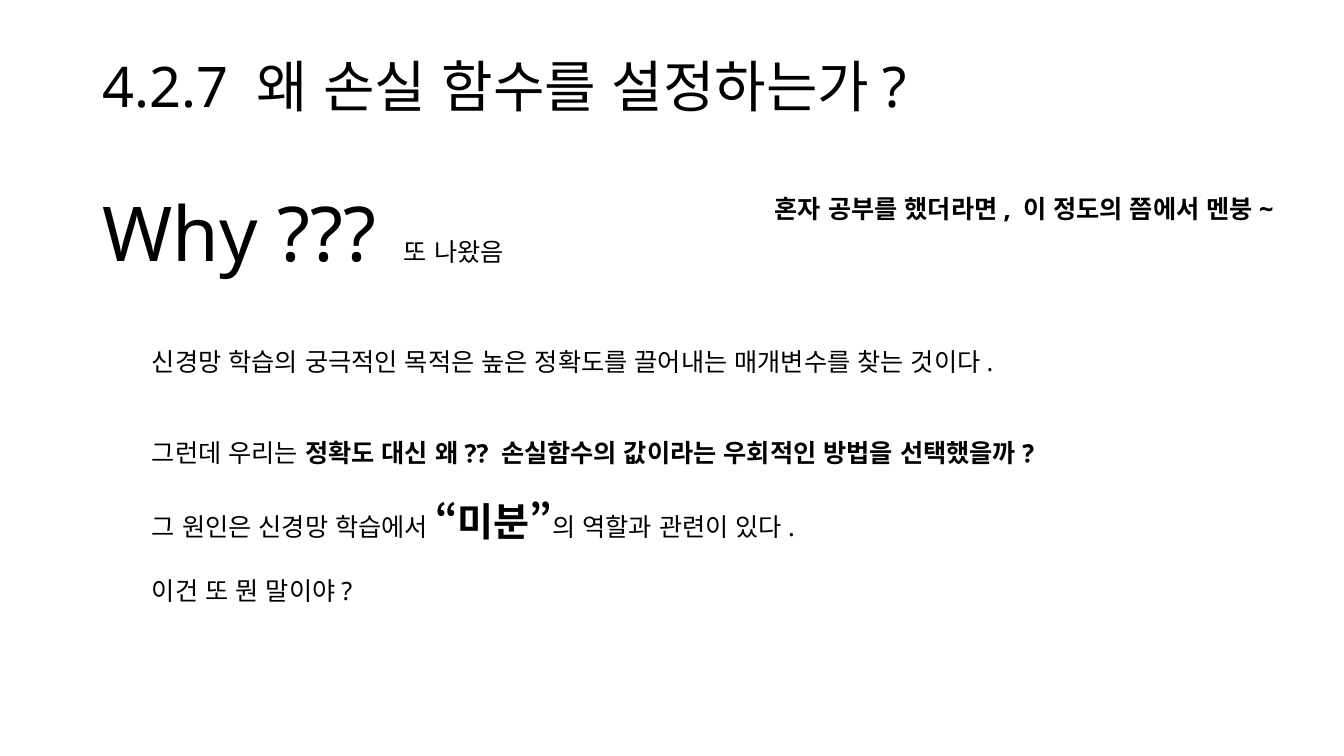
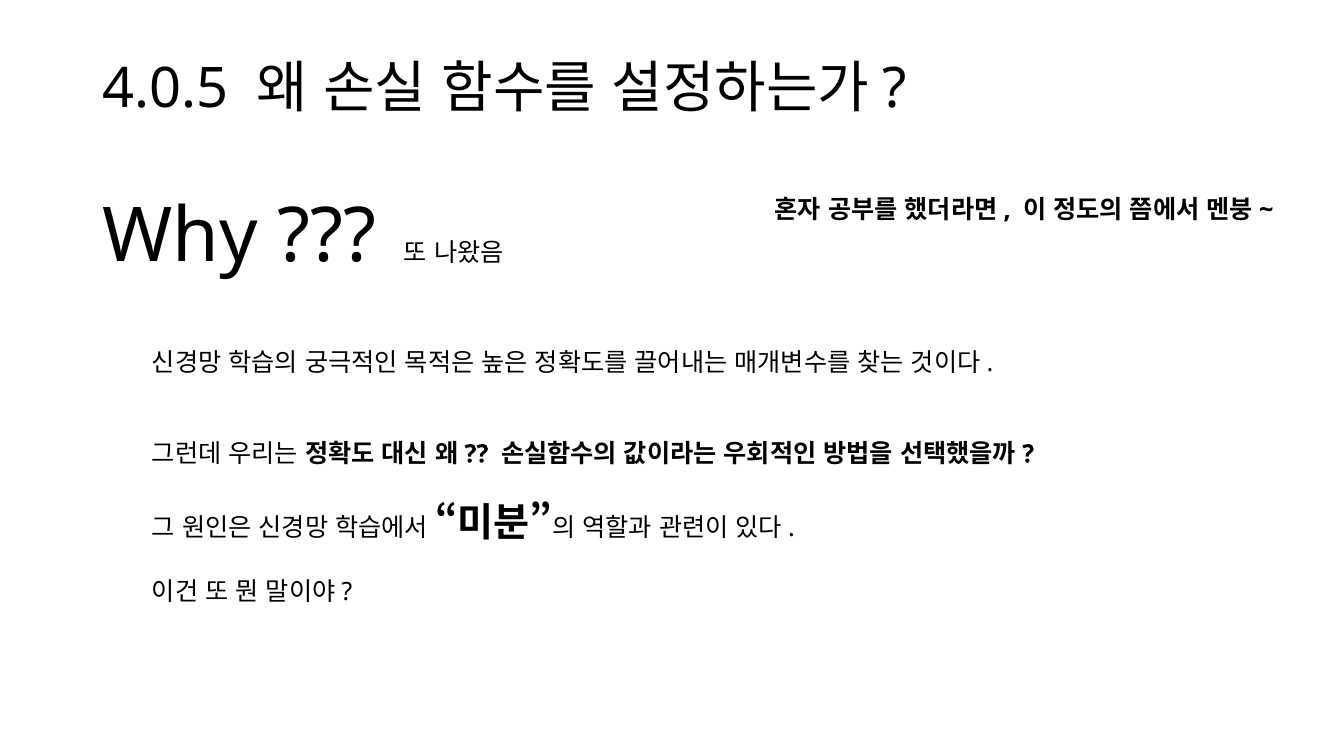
4.2.7: 4.2.7 -> 4.0.5
